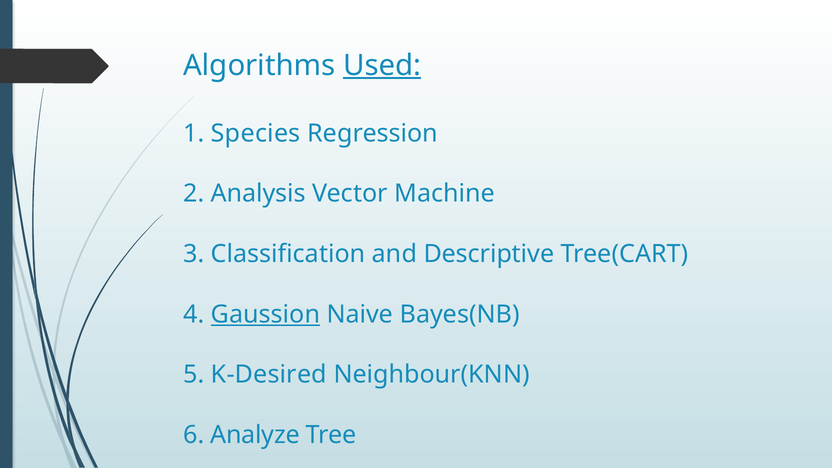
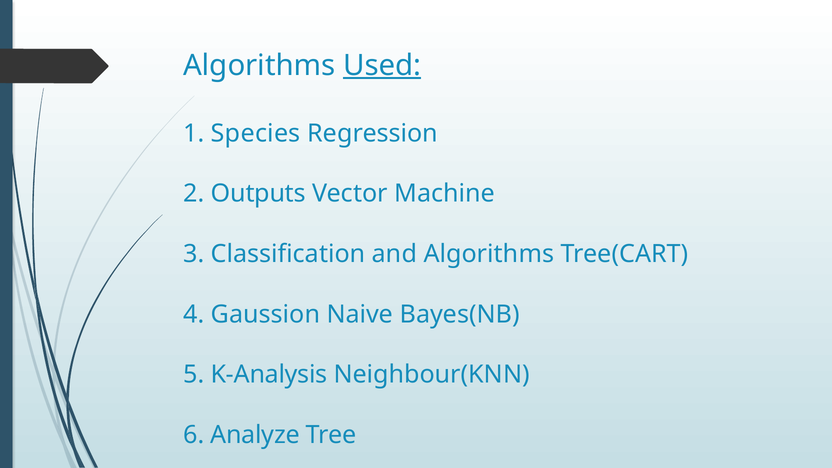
Analysis: Analysis -> Outputs
and Descriptive: Descriptive -> Algorithms
Gaussion underline: present -> none
K-Desired: K-Desired -> K-Analysis
